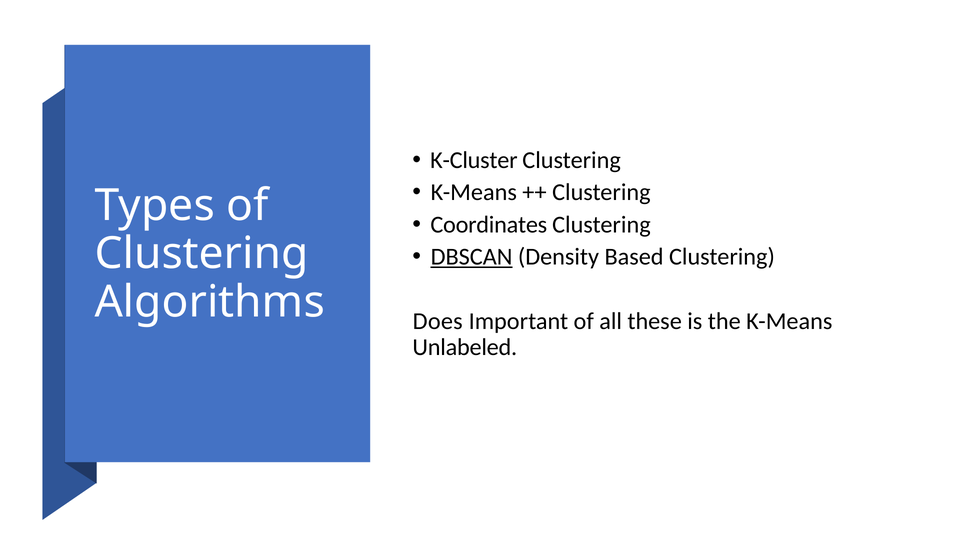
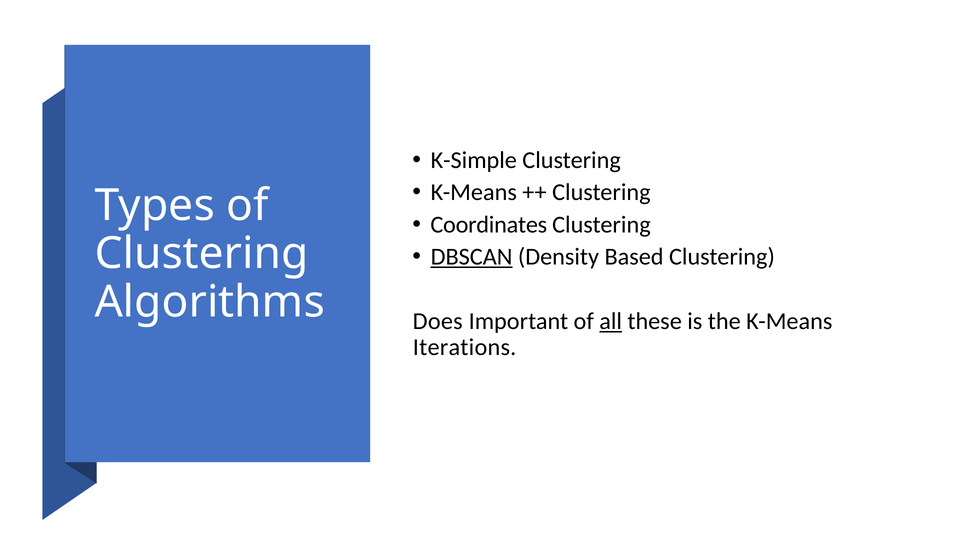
K-Cluster: K-Cluster -> K-Simple
all underline: none -> present
Unlabeled: Unlabeled -> Iterations
